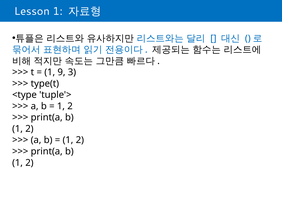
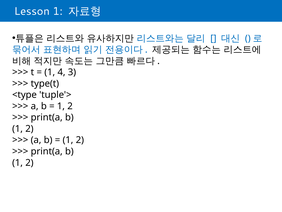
9: 9 -> 4
